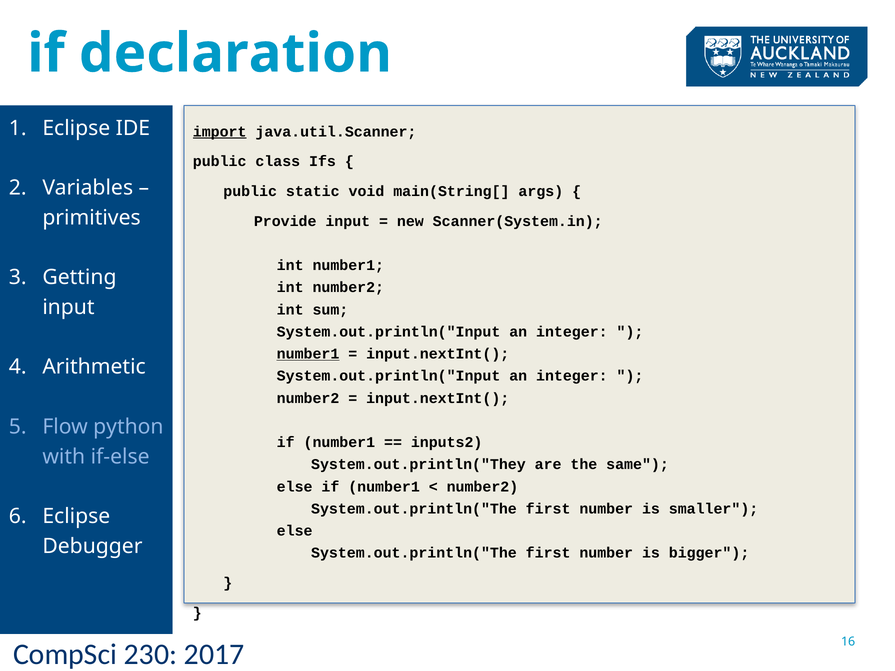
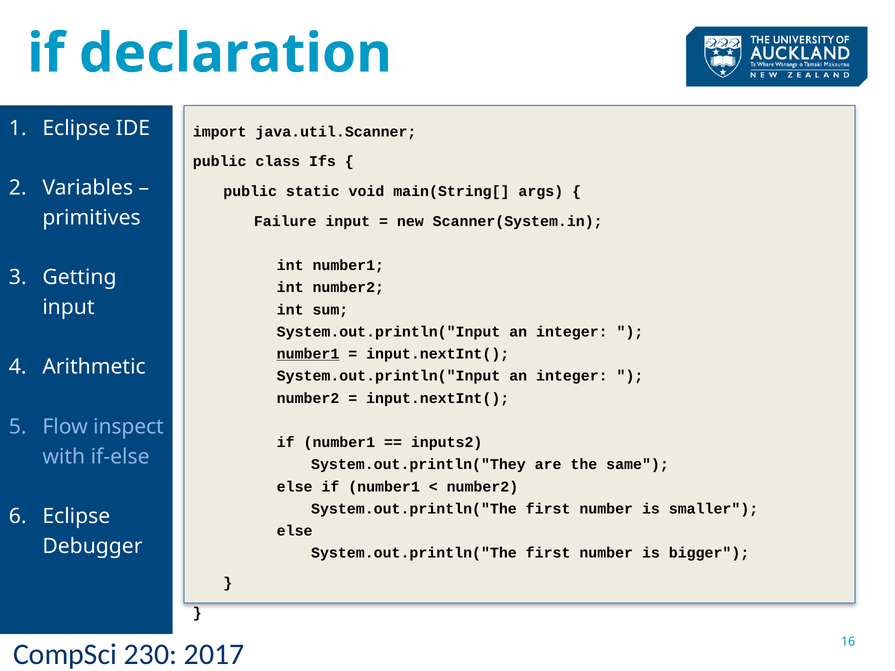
import underline: present -> none
Provide: Provide -> Failure
python: python -> inspect
